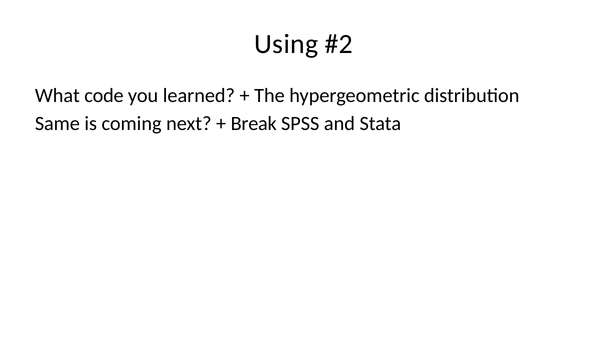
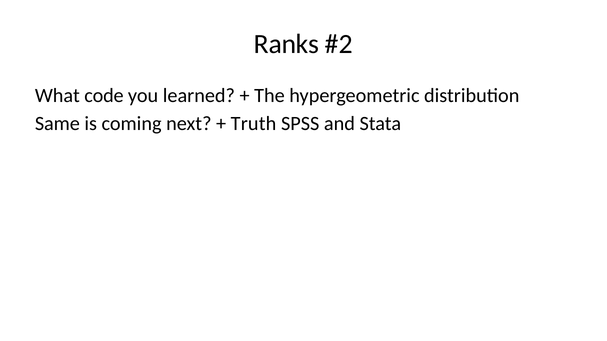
Using: Using -> Ranks
Break: Break -> Truth
